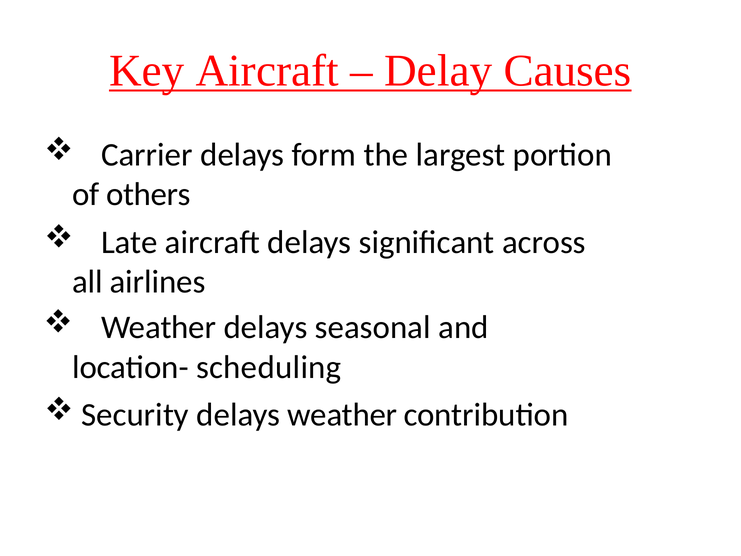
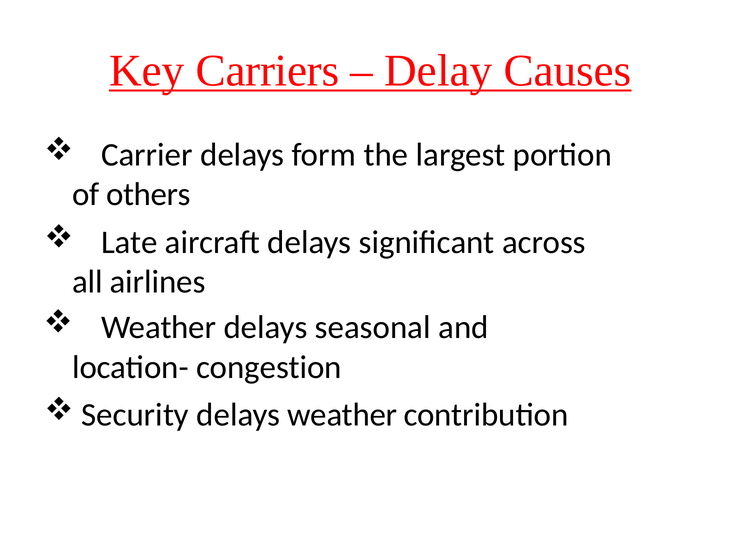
Key Aircraft: Aircraft -> Carriers
scheduling: scheduling -> congestion
